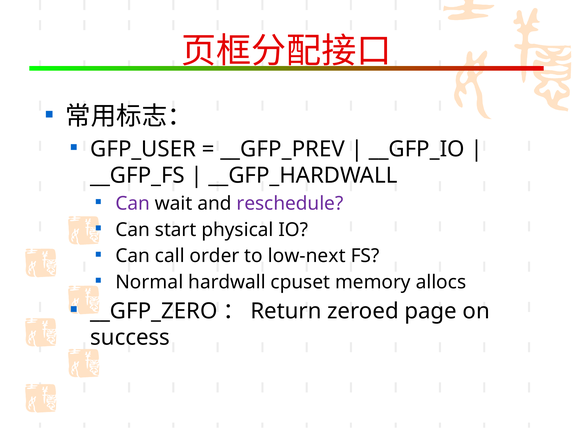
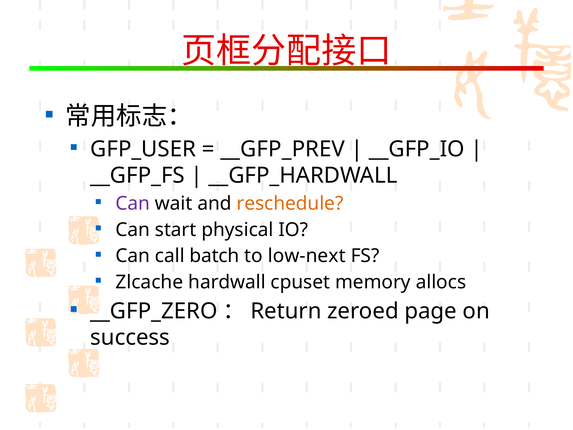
reschedule colour: purple -> orange
order: order -> batch
Normal: Normal -> Zlcache
